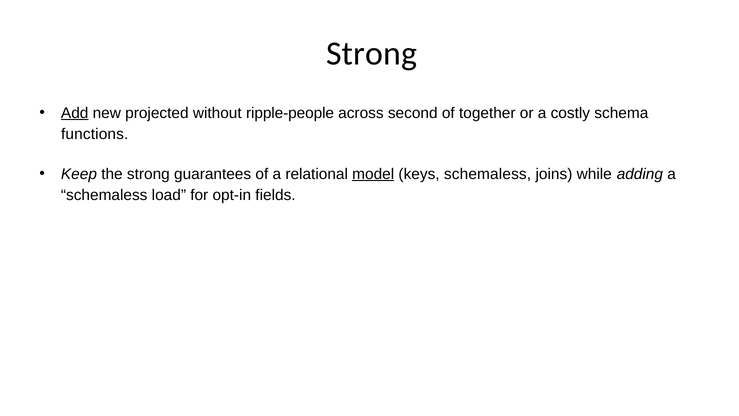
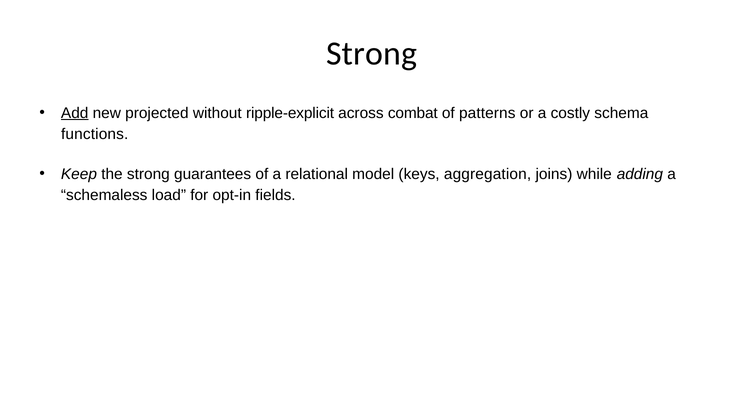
ripple-people: ripple-people -> ripple-explicit
second: second -> combat
together: together -> patterns
model underline: present -> none
keys schemaless: schemaless -> aggregation
